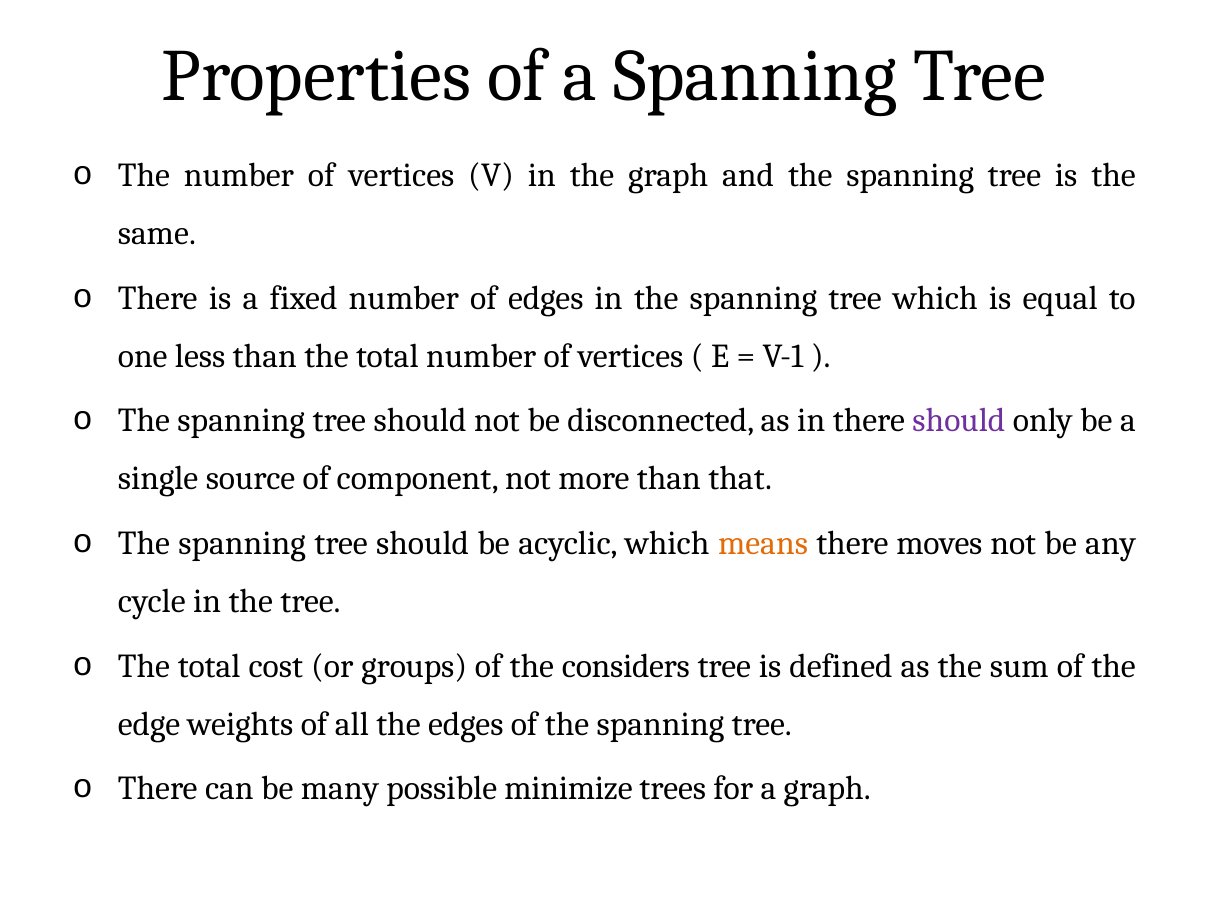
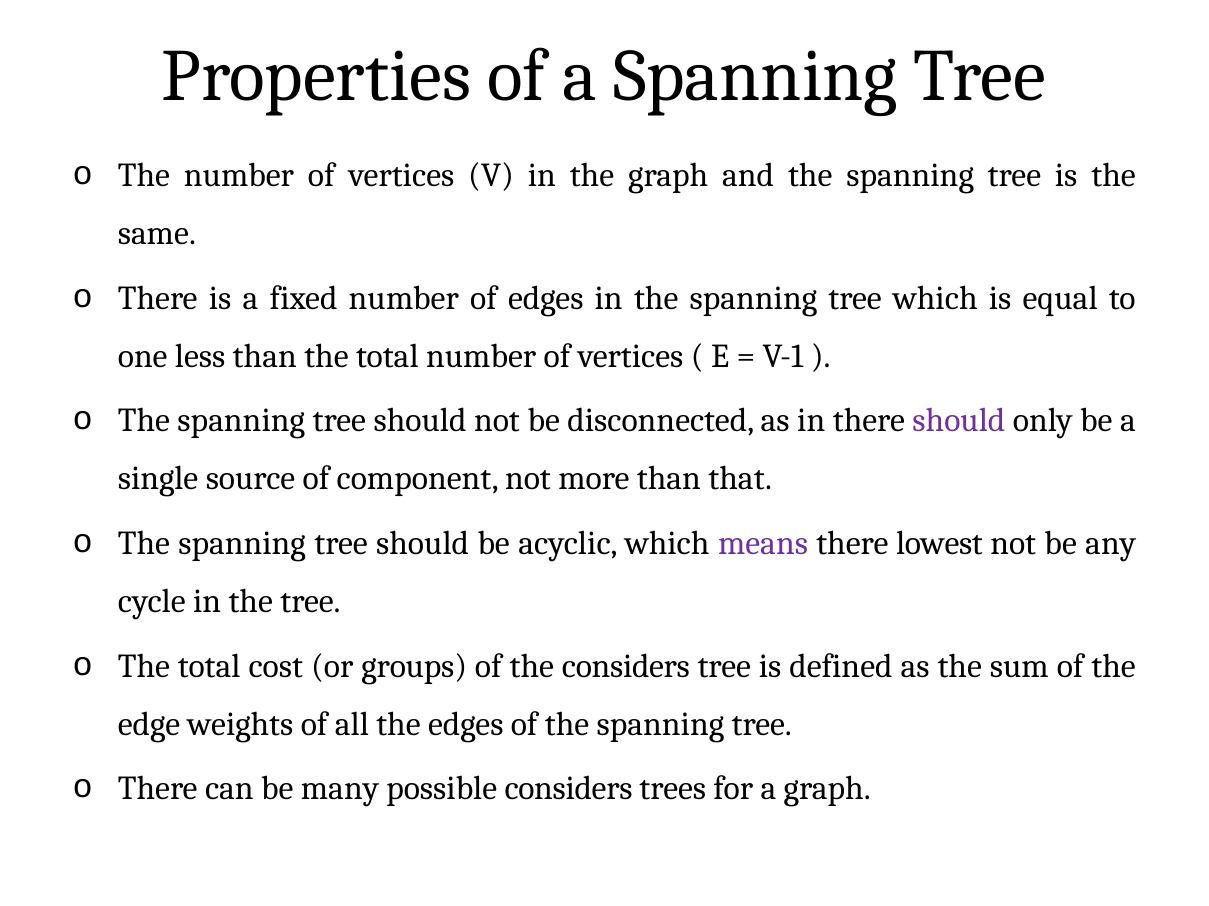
means colour: orange -> purple
moves: moves -> lowest
possible minimize: minimize -> considers
